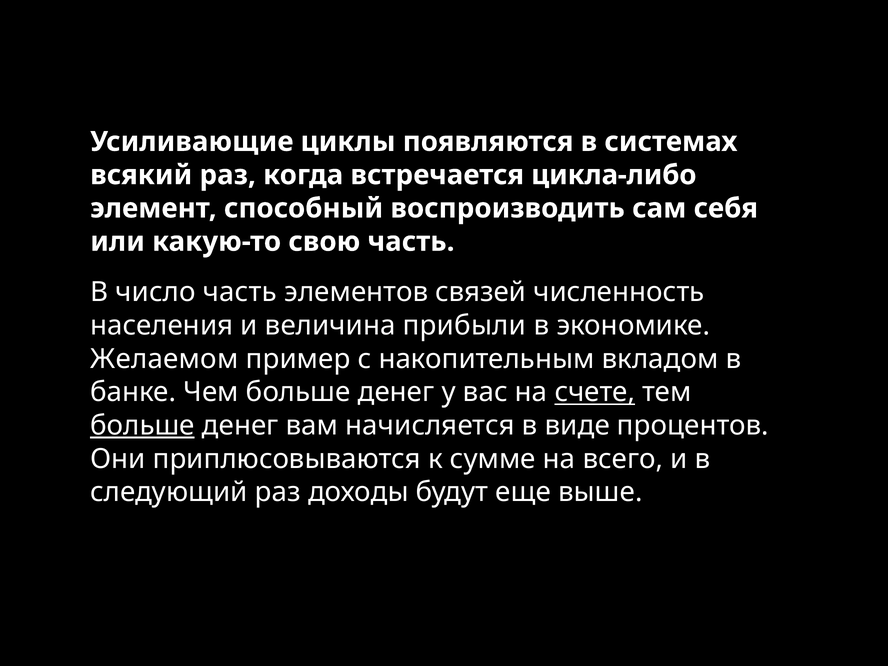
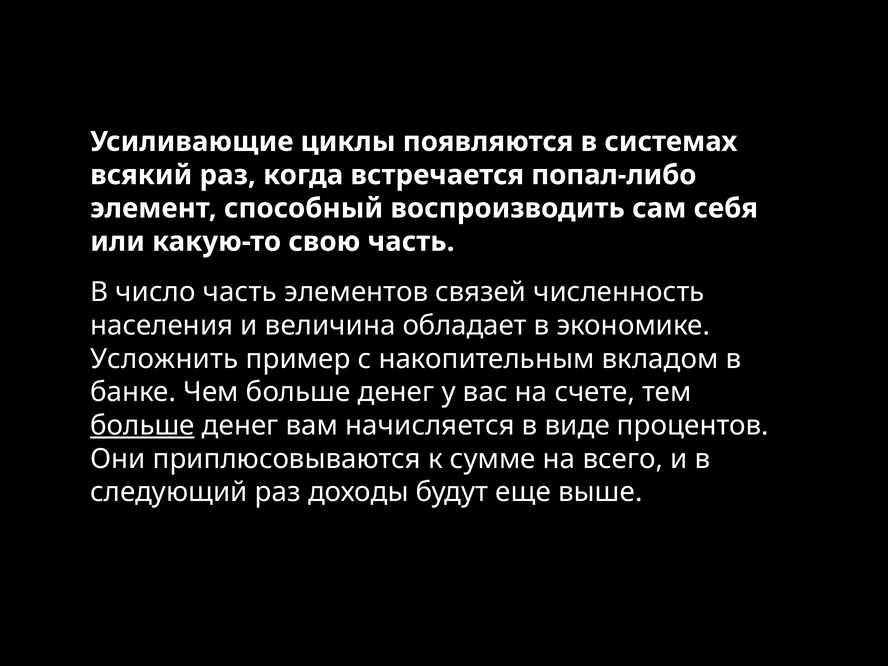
цикла-либо: цикла-либо -> попал-либо
прибыли: прибыли -> обладает
Желаемом: Желаемом -> Усложнить
счете underline: present -> none
